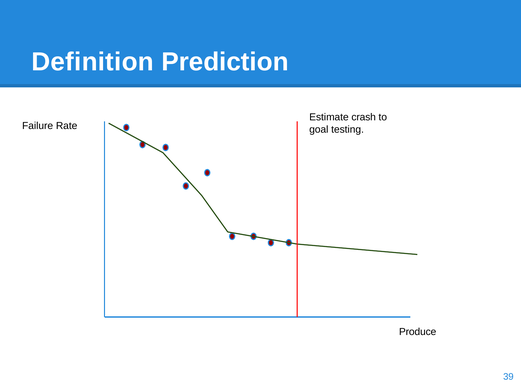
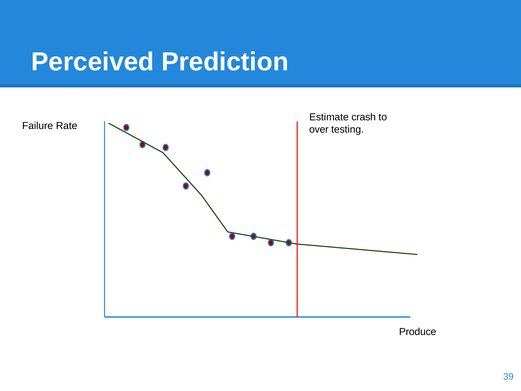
Definition: Definition -> Perceived
goal: goal -> over
